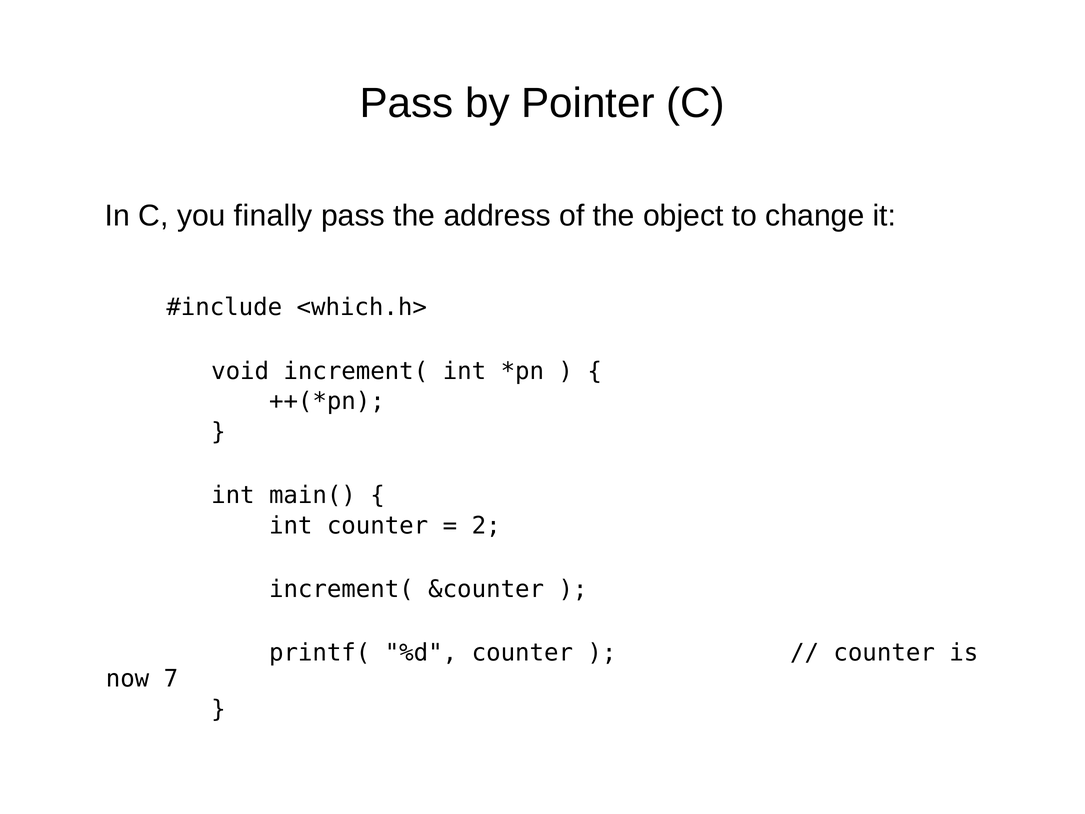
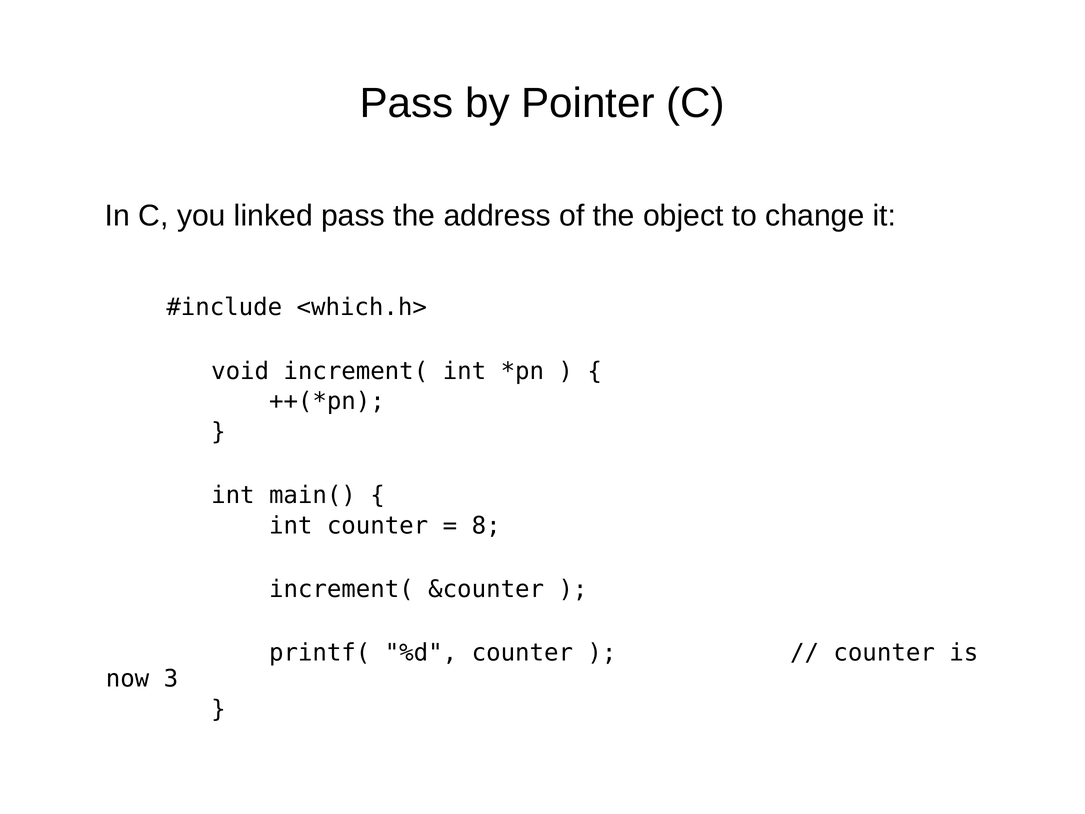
finally: finally -> linked
2: 2 -> 8
7: 7 -> 3
